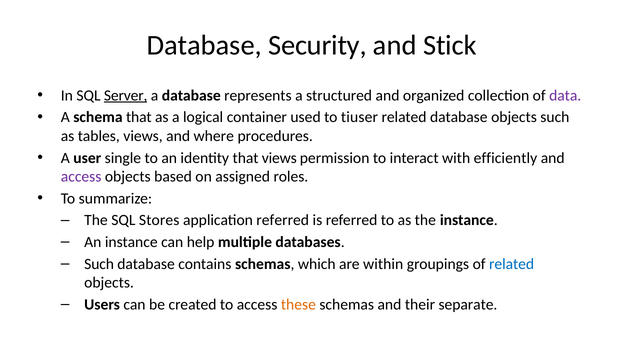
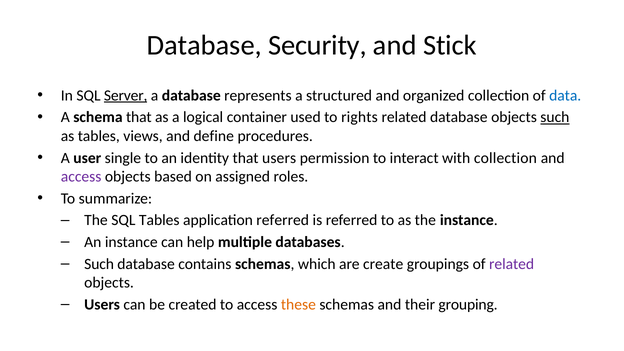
data colour: purple -> blue
tiuser: tiuser -> rights
such at (555, 117) underline: none -> present
where: where -> define
that views: views -> users
with efficiently: efficiently -> collection
SQL Stores: Stores -> Tables
within: within -> create
related at (512, 264) colour: blue -> purple
separate: separate -> grouping
